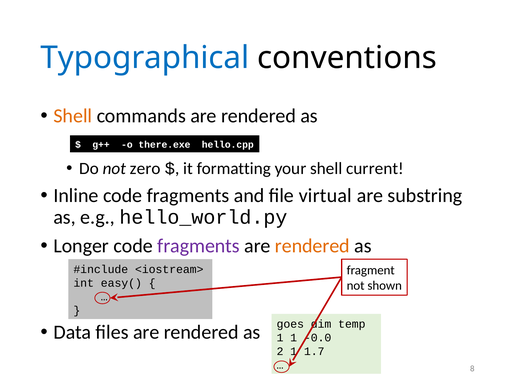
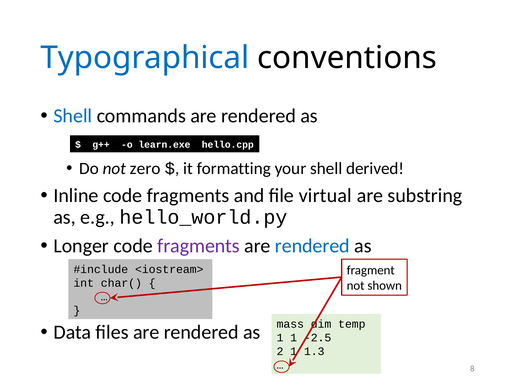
Shell at (73, 116) colour: orange -> blue
there.exe: there.exe -> learn.exe
current: current -> derived
rendered at (312, 246) colour: orange -> blue
easy(: easy( -> char(
goes: goes -> mass
-0.0: -0.0 -> -2.5
1.7: 1.7 -> 1.3
